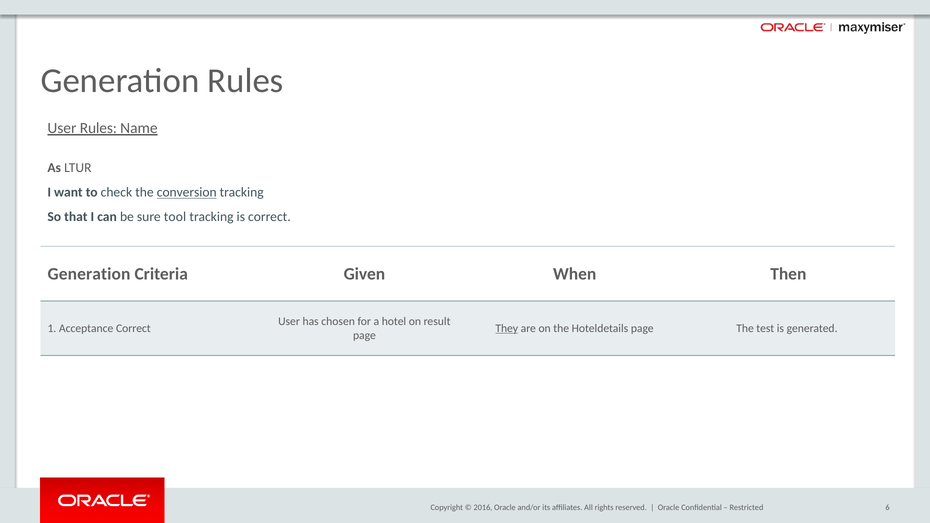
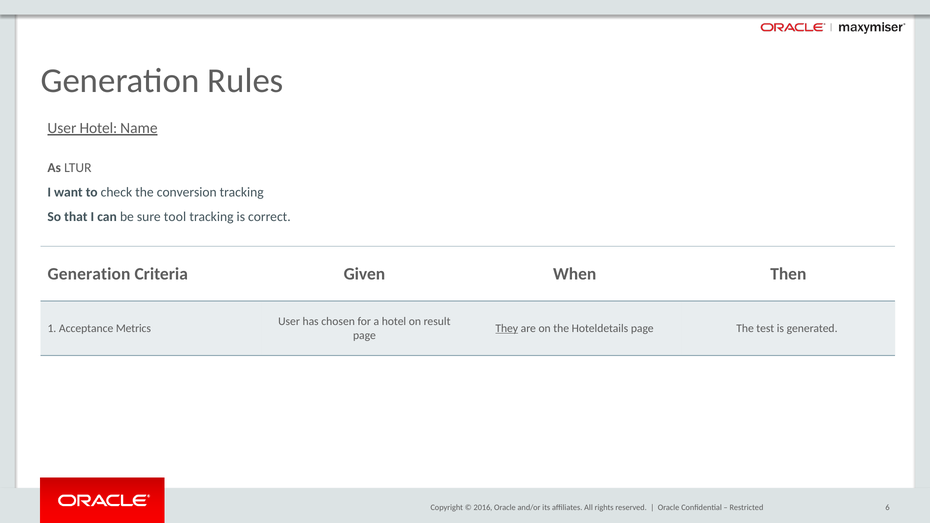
User Rules: Rules -> Hotel
conversion underline: present -> none
Acceptance Correct: Correct -> Metrics
